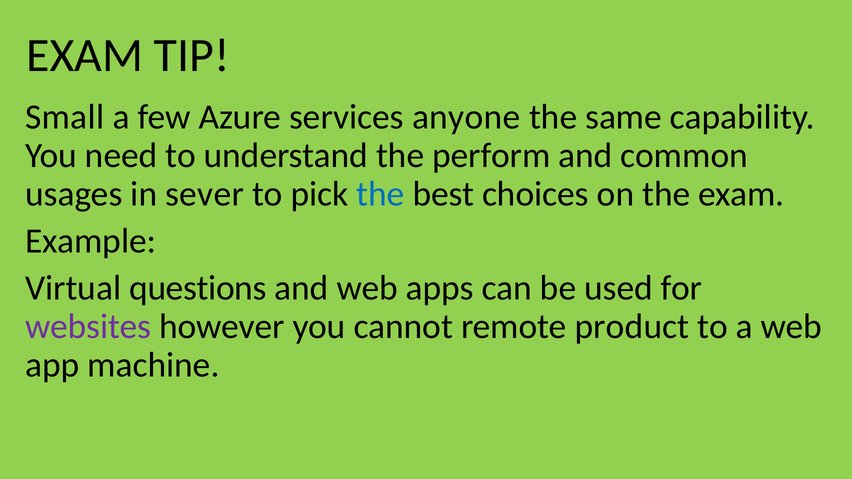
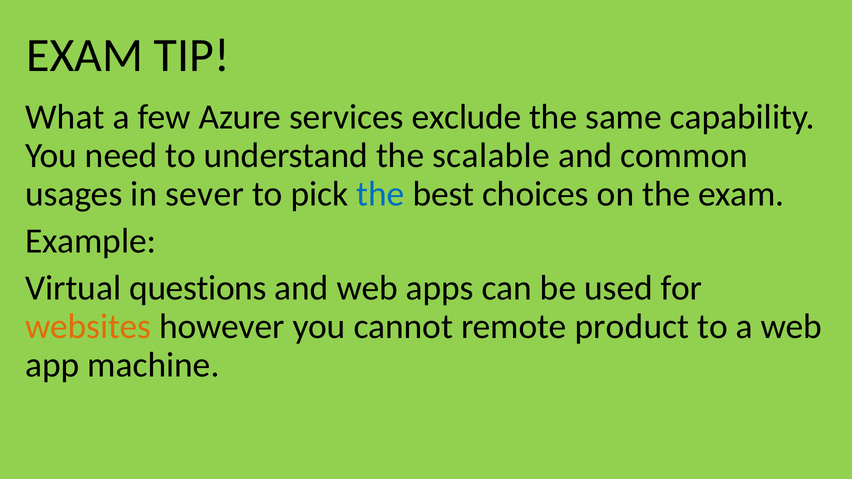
Small: Small -> What
anyone: anyone -> exclude
perform: perform -> scalable
websites colour: purple -> orange
